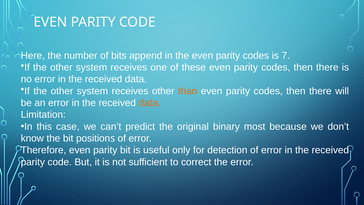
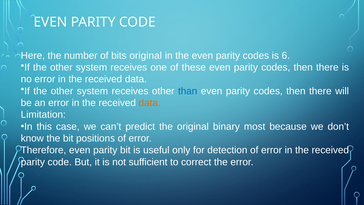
bits append: append -> original
7: 7 -> 6
than colour: orange -> blue
